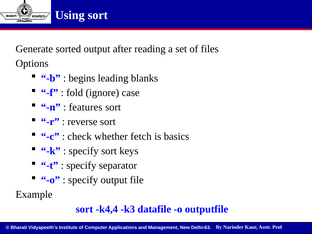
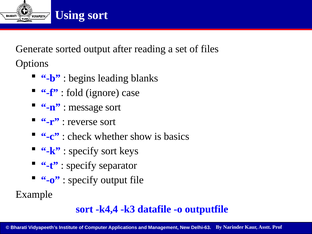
features: features -> message
fetch: fetch -> show
